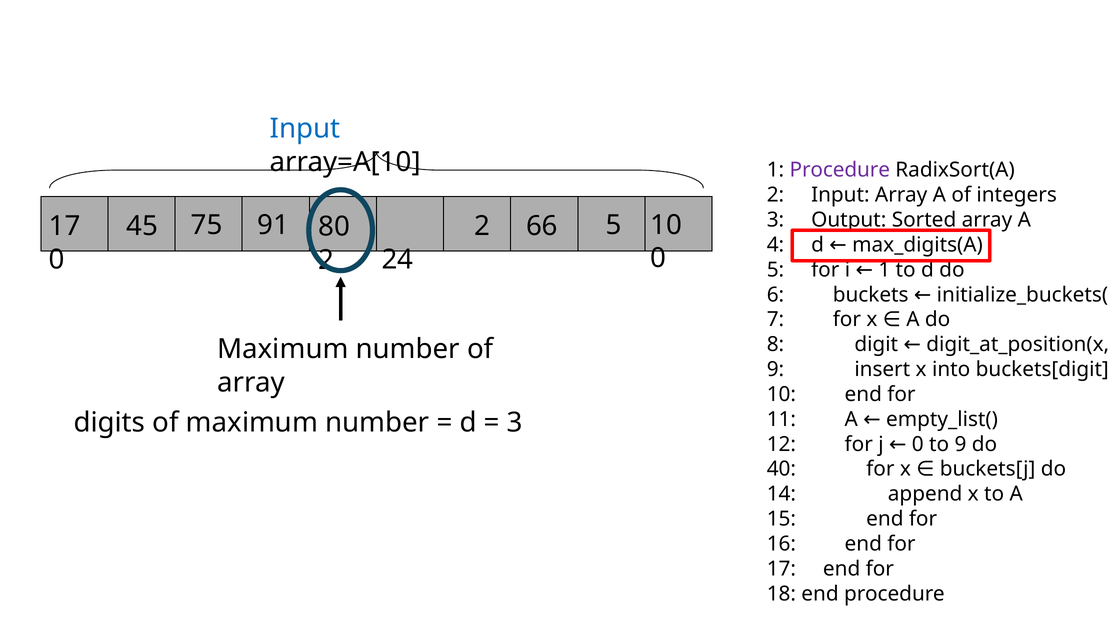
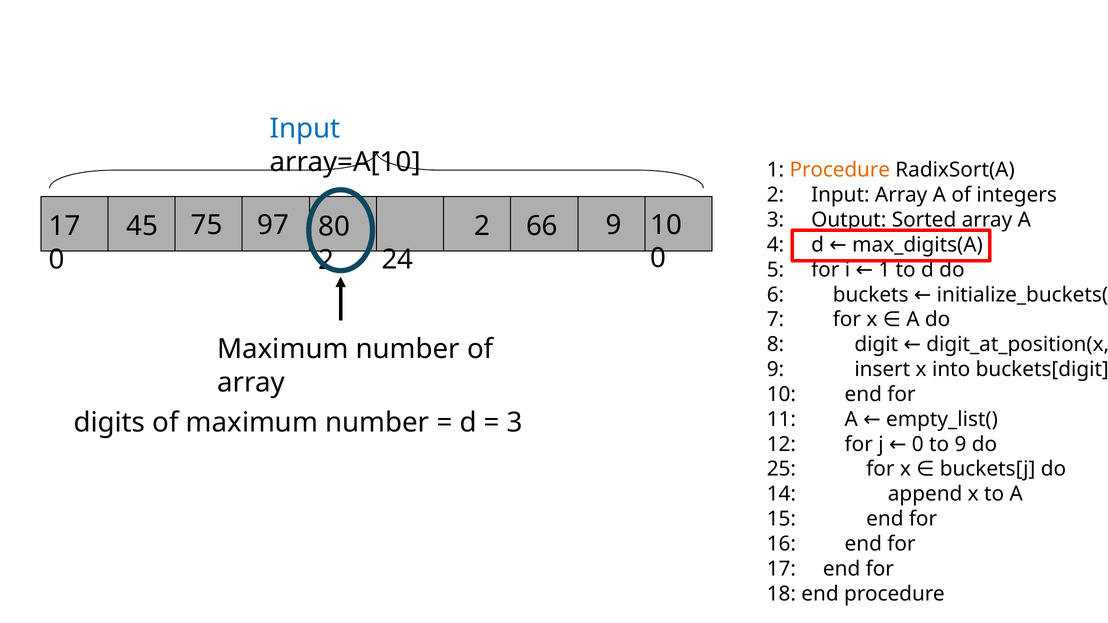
Procedure at (840, 170) colour: purple -> orange
91: 91 -> 97
66 5: 5 -> 9
40: 40 -> 25
